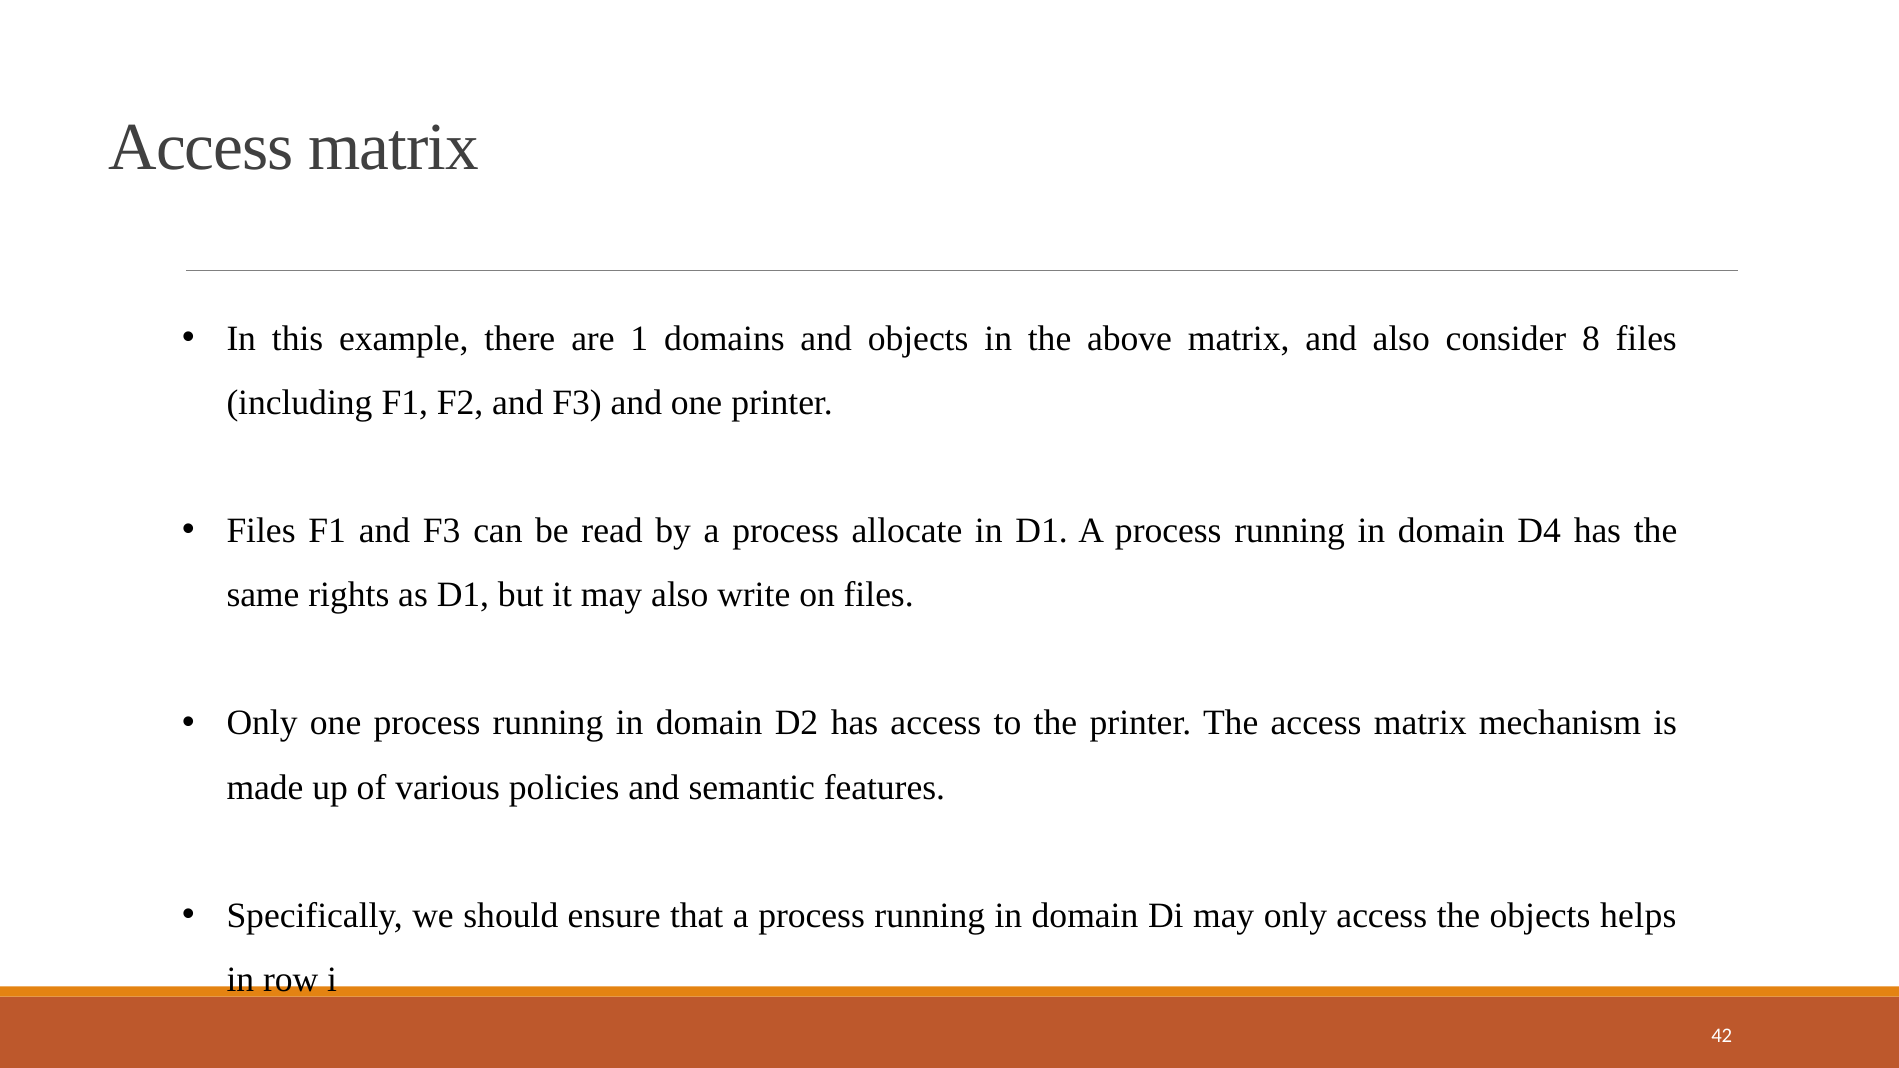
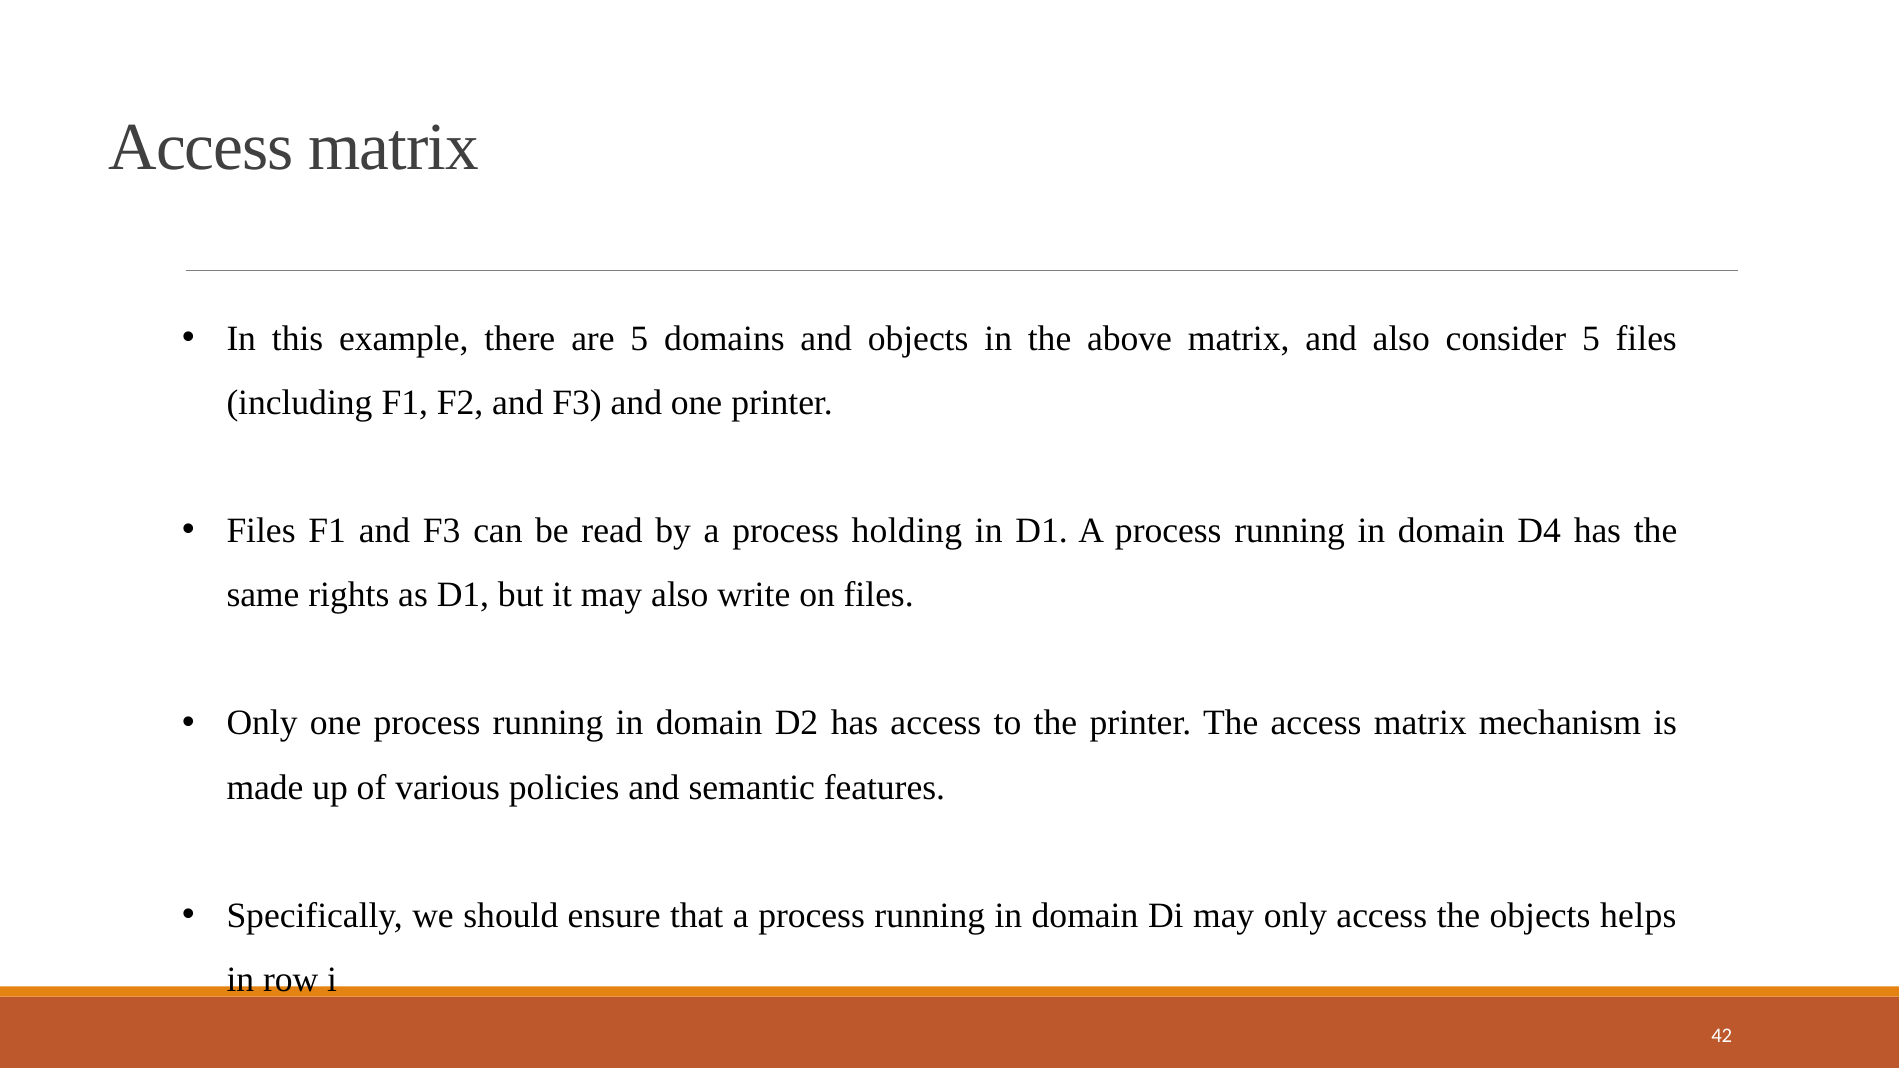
are 1: 1 -> 5
consider 8: 8 -> 5
allocate: allocate -> holding
